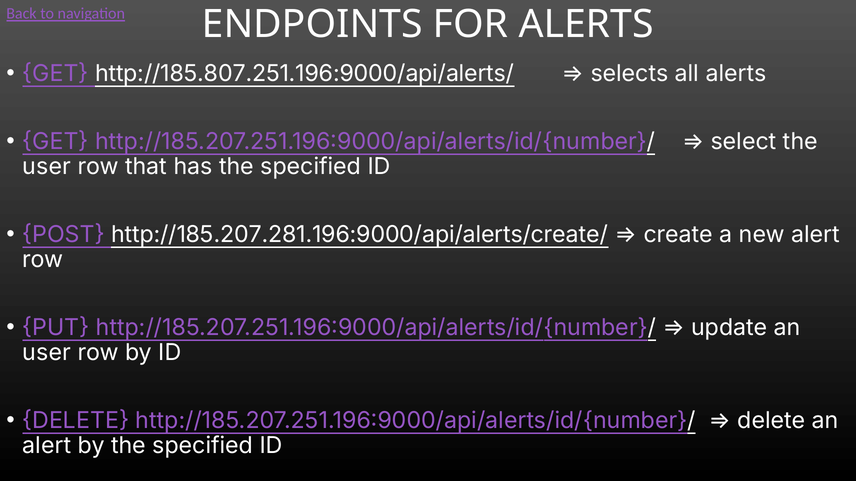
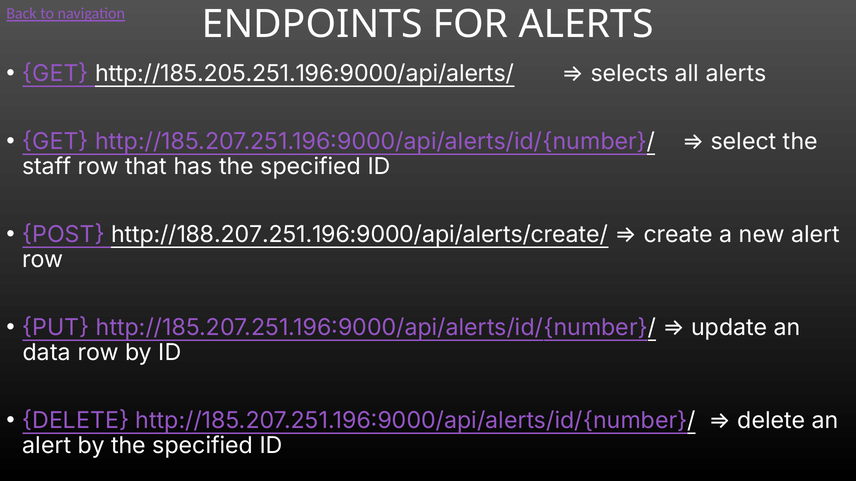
http://185.807.251.196:9000/api/alerts/: http://185.807.251.196:9000/api/alerts/ -> http://185.205.251.196:9000/api/alerts/
user at (47, 167): user -> staff
http://185.207.281.196:9000/api/alerts/create/: http://185.207.281.196:9000/api/alerts/create/ -> http://188.207.251.196:9000/api/alerts/create/
user at (47, 353): user -> data
